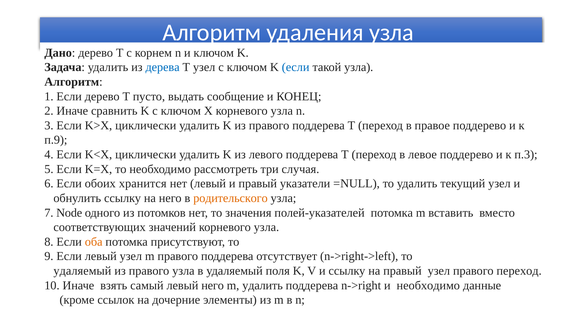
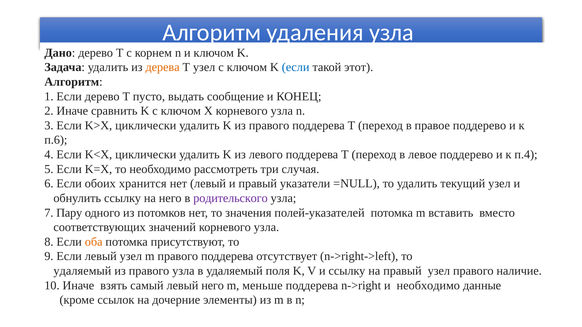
дерева colour: blue -> orange
такой узла: узла -> этот
п.9: п.9 -> п.6
п.3: п.3 -> п.4
родительского colour: orange -> purple
Node: Node -> Пару
правого переход: переход -> наличие
m удалить: удалить -> меньше
